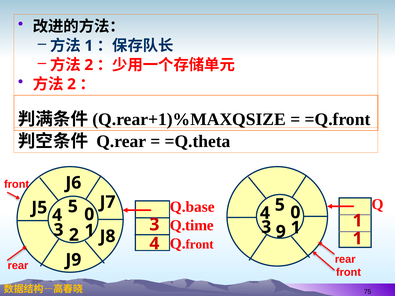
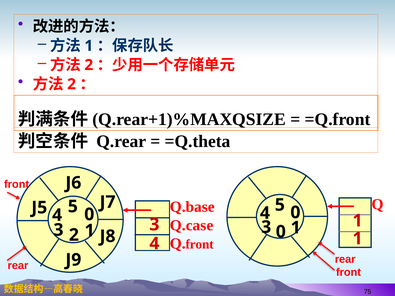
Q.time: Q.time -> Q.case
3 9: 9 -> 0
